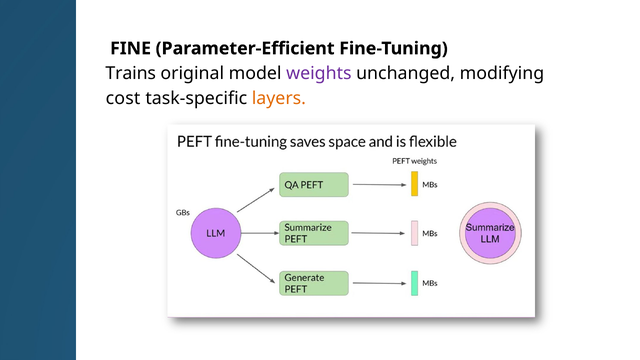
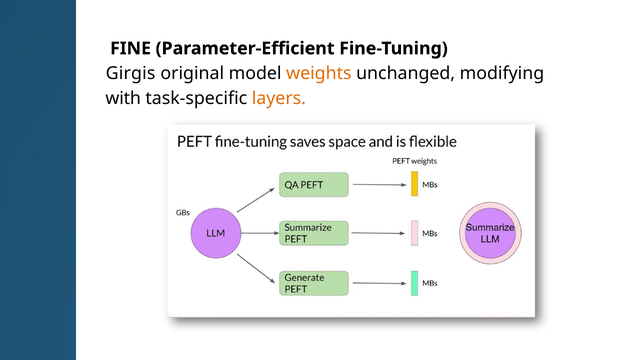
Trains: Trains -> Girgis
weights colour: purple -> orange
cost: cost -> with
